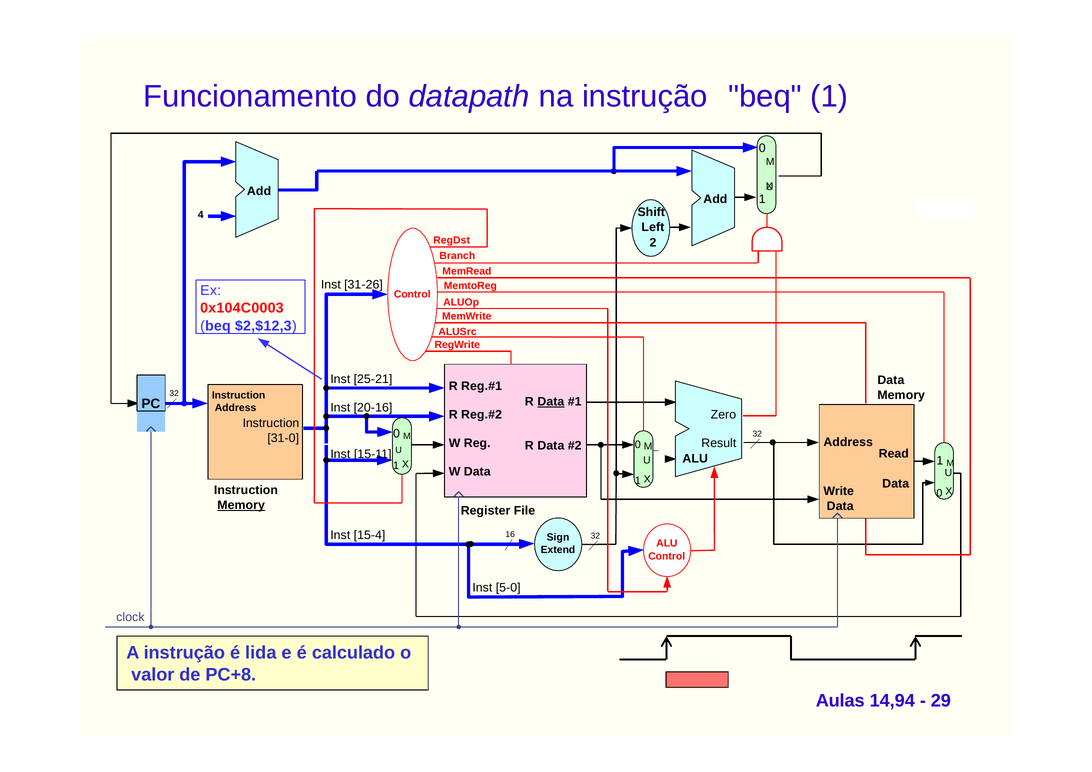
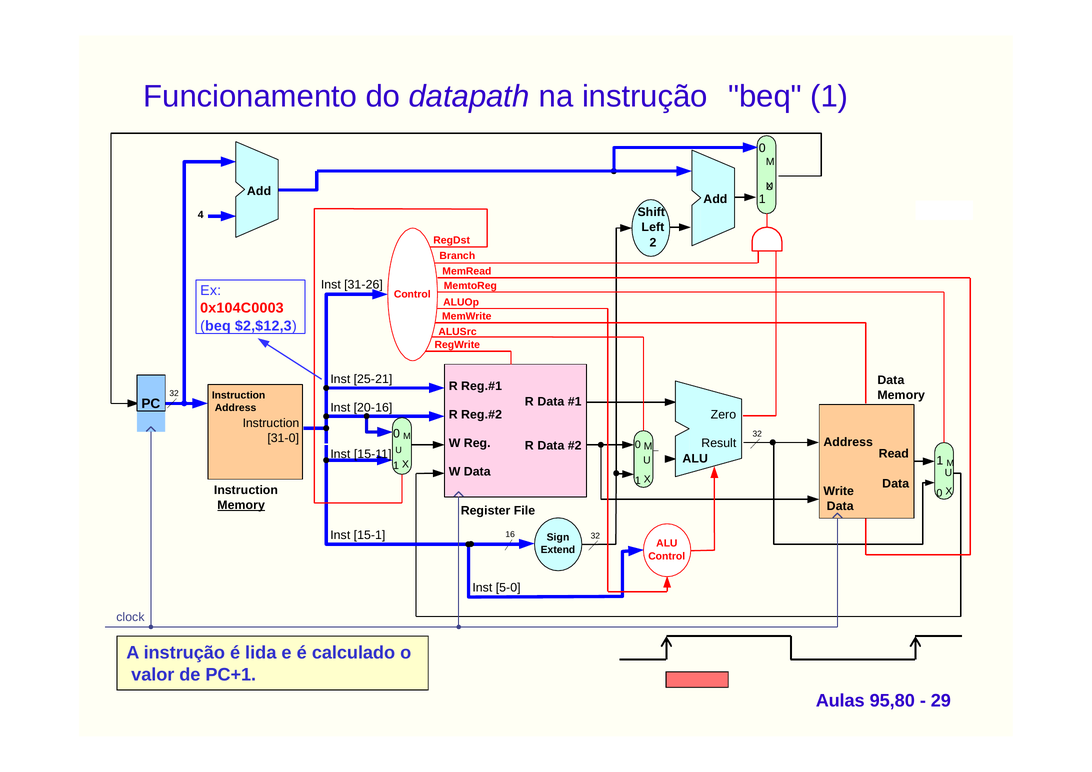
Data at (551, 402) underline: present -> none
15-4: 15-4 -> 15-1
PC+8: PC+8 -> PC+1
14,94: 14,94 -> 95,80
